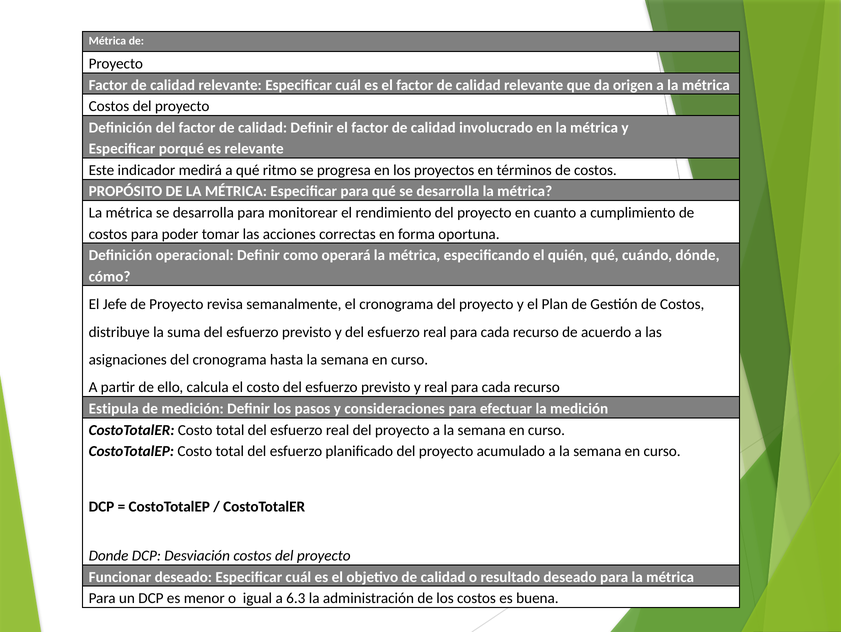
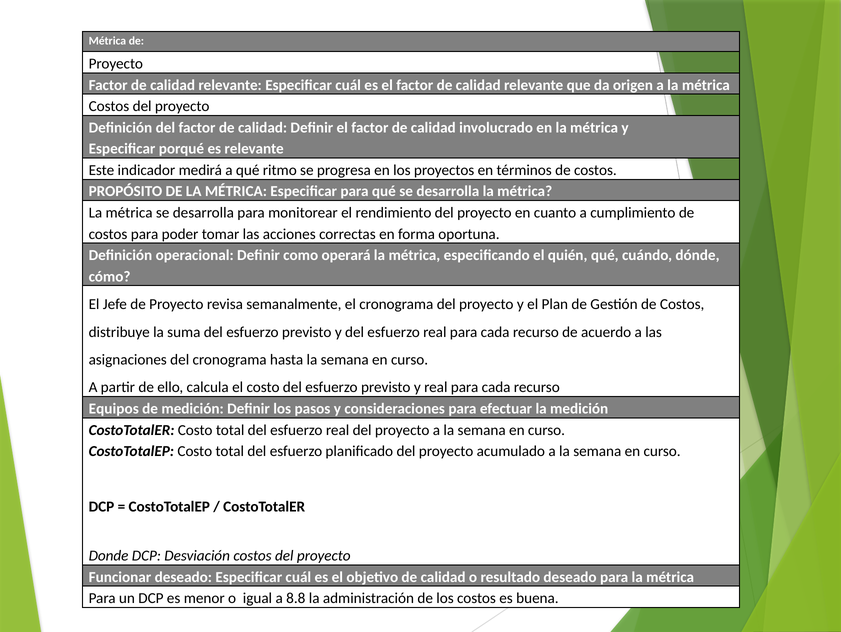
Estipula: Estipula -> Equipos
6.3: 6.3 -> 8.8
